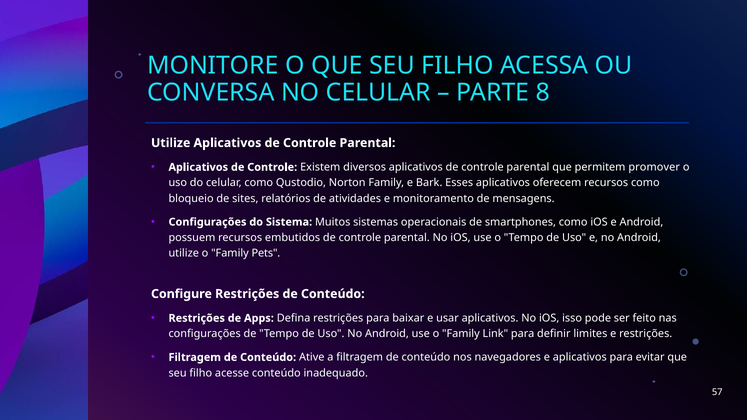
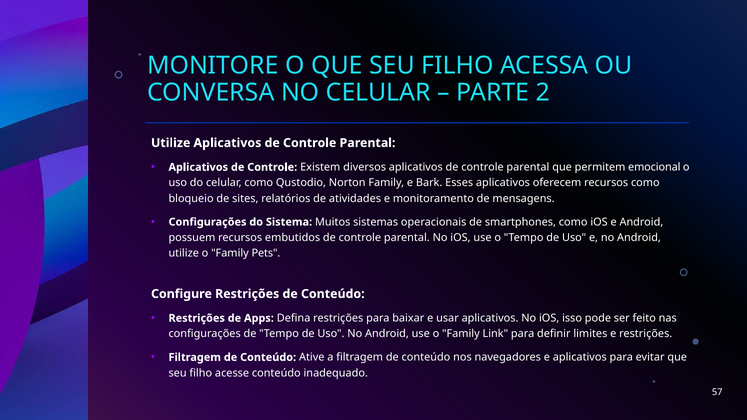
8: 8 -> 2
promover: promover -> emocional
